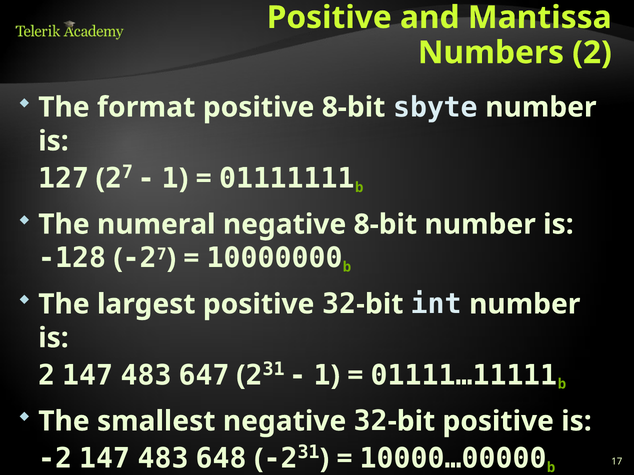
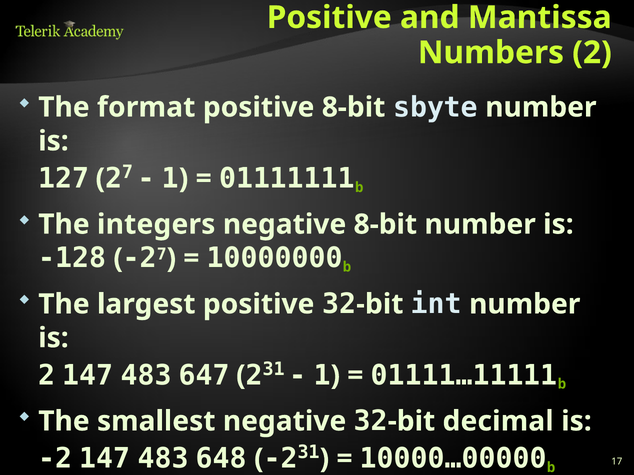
numeral: numeral -> integers
positive at (498, 422): positive -> decimal
